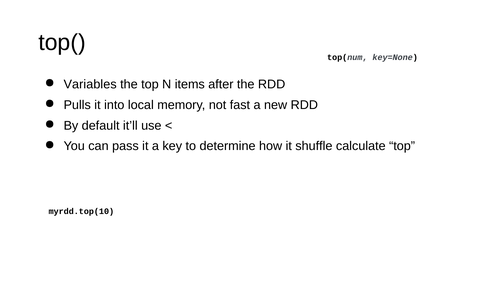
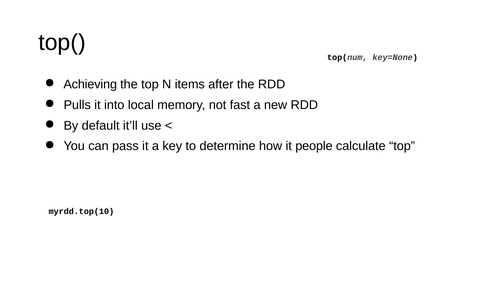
Variables: Variables -> Achieving
shuffle: shuffle -> people
